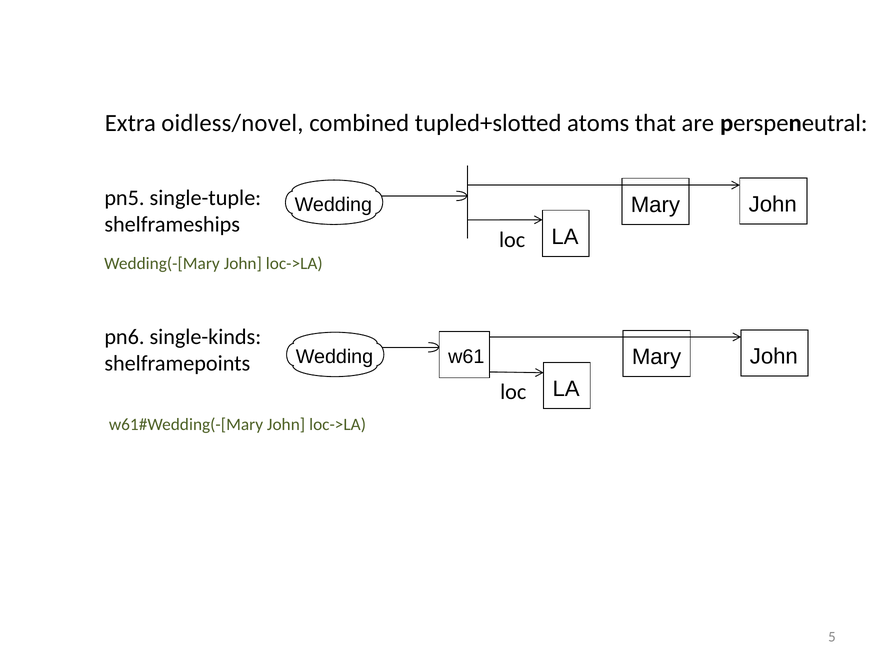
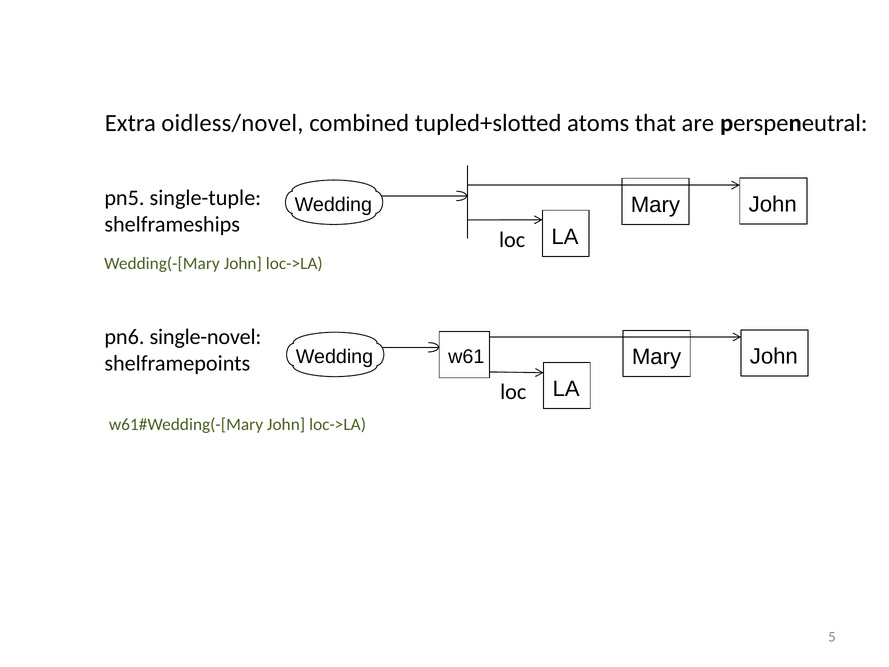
single-kinds: single-kinds -> single-novel
